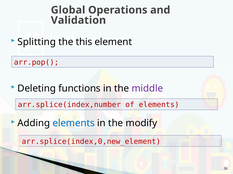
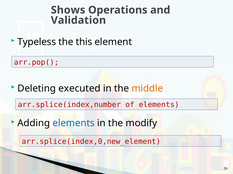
Global: Global -> Shows
Splitting: Splitting -> Typeless
functions: functions -> executed
middle colour: purple -> orange
